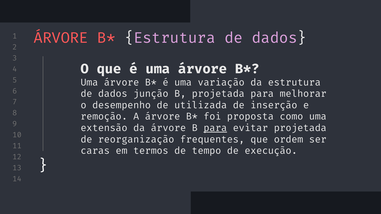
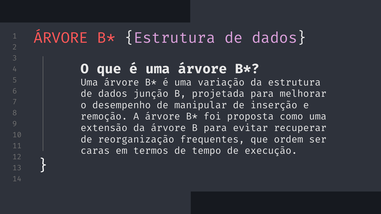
utilizada: utilizada -> manipular
para at (215, 128) underline: present -> none
evitar projetada: projetada -> recuperar
